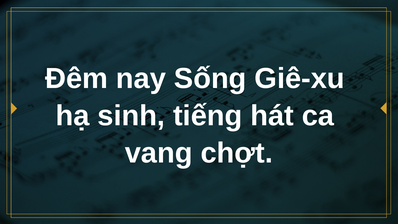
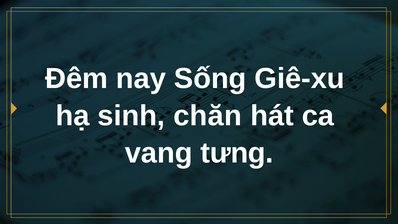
tiếng: tiếng -> chăn
chợt: chợt -> tưng
